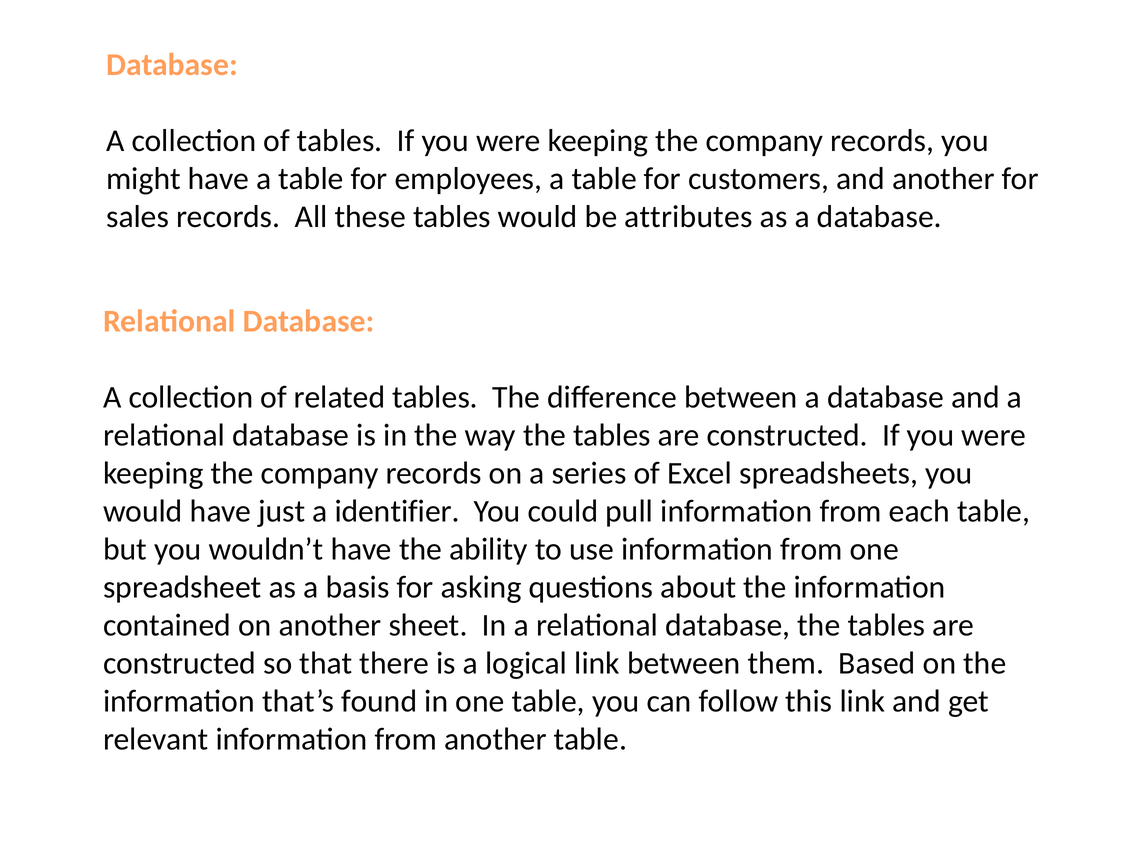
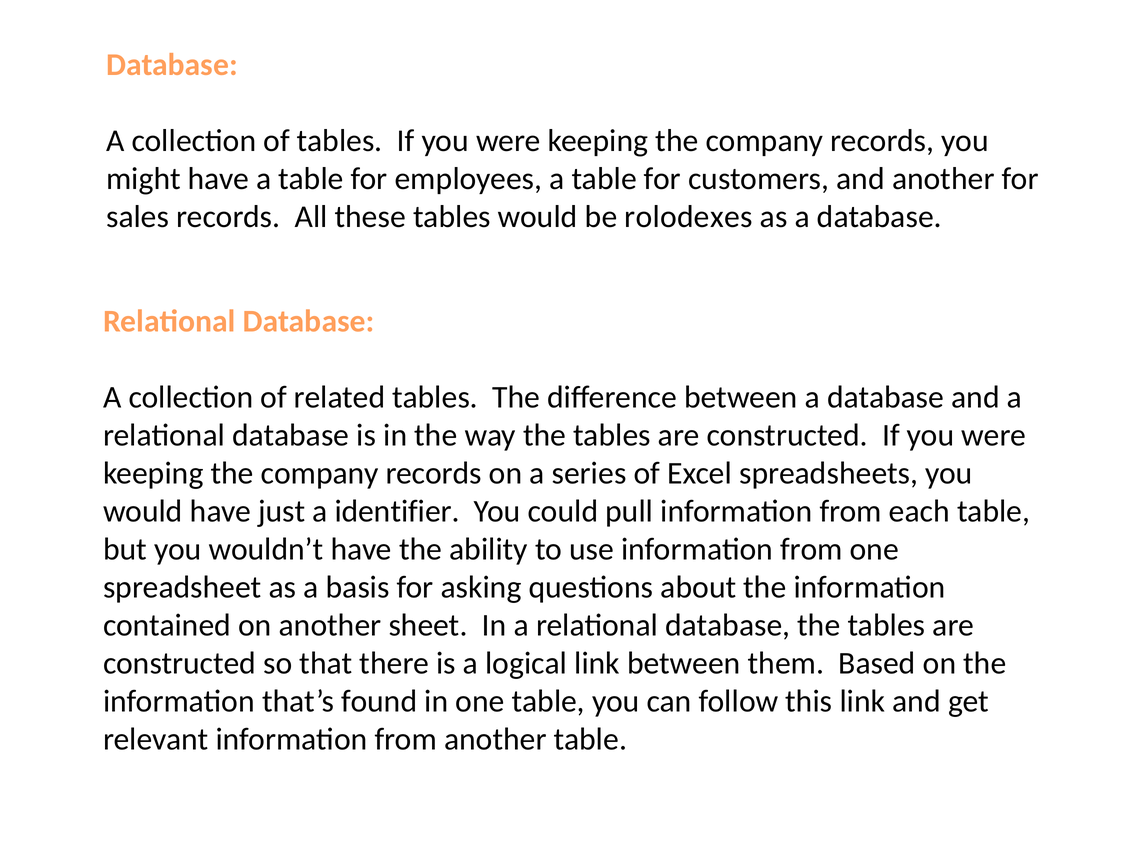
attributes: attributes -> rolodexes
